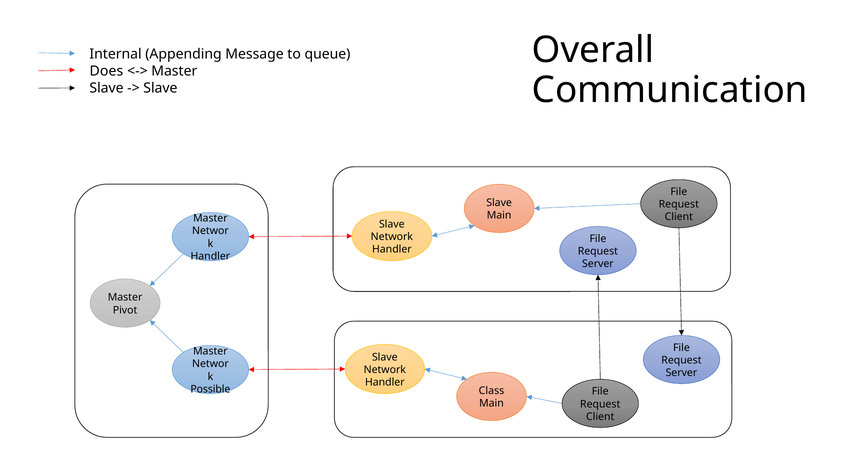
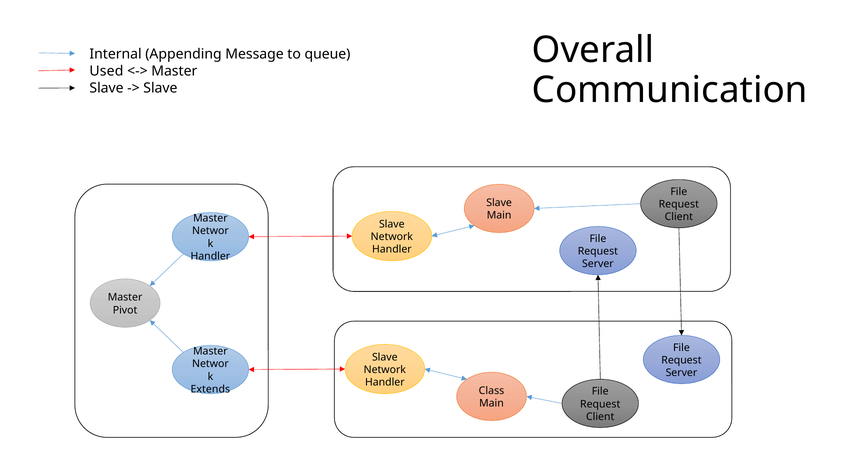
Does: Does -> Used
Possible: Possible -> Extends
